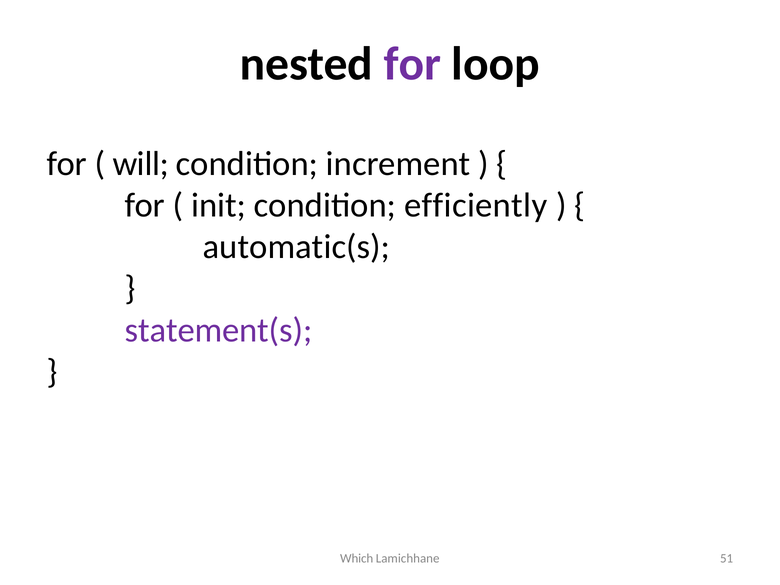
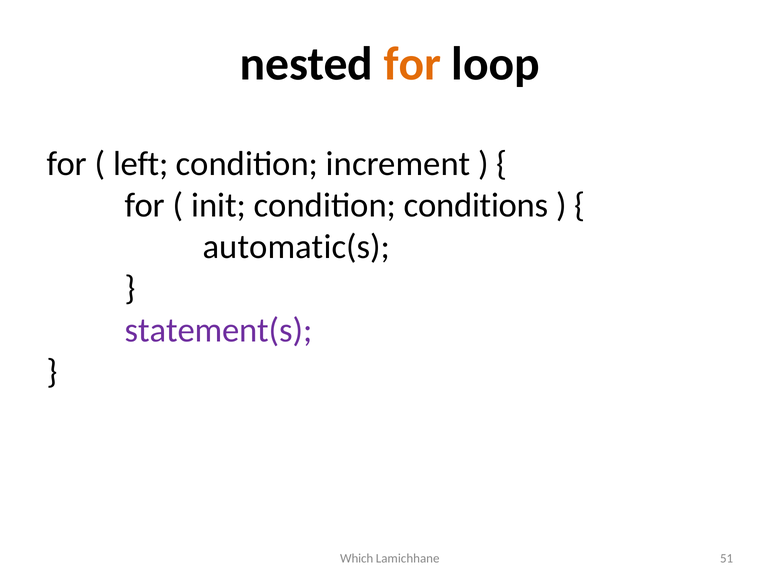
for at (412, 64) colour: purple -> orange
will: will -> left
efficiently: efficiently -> conditions
